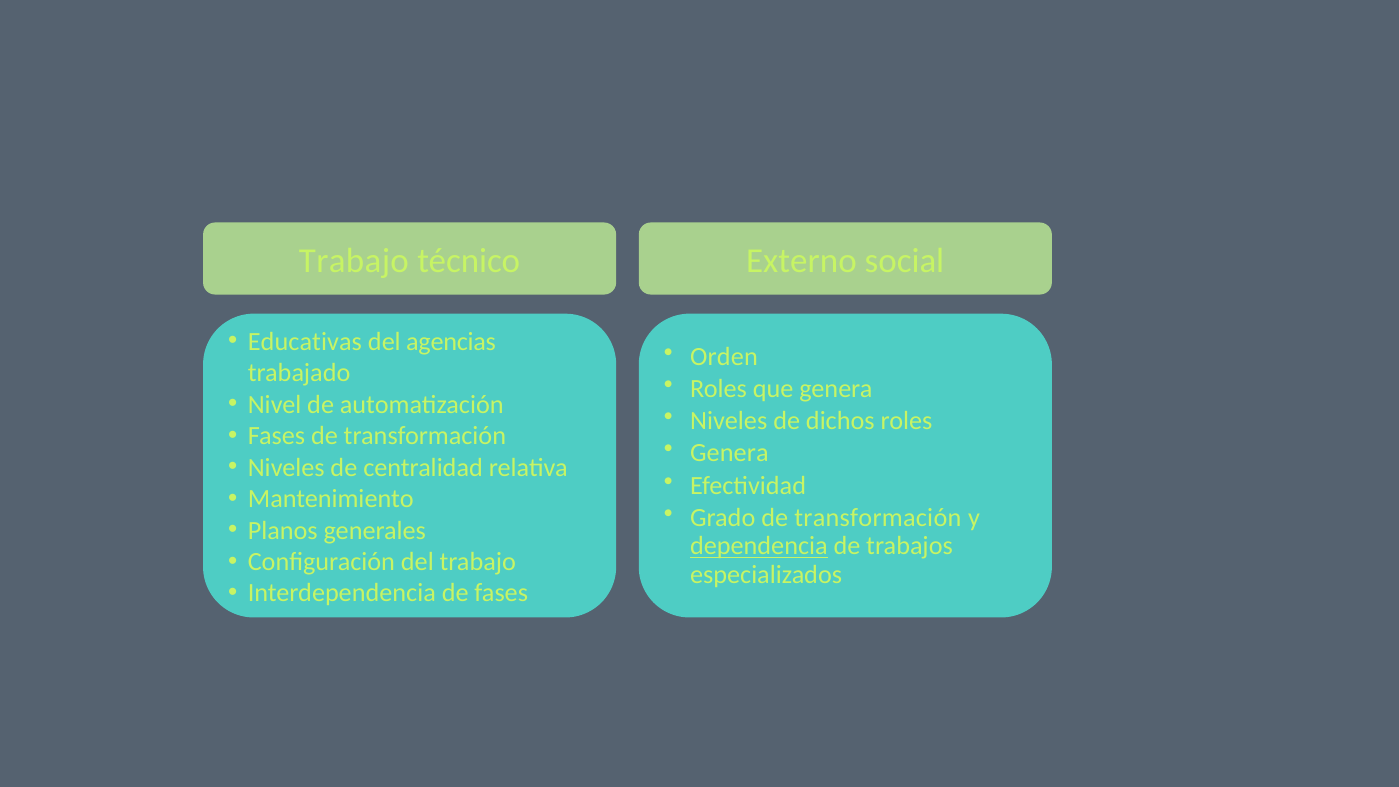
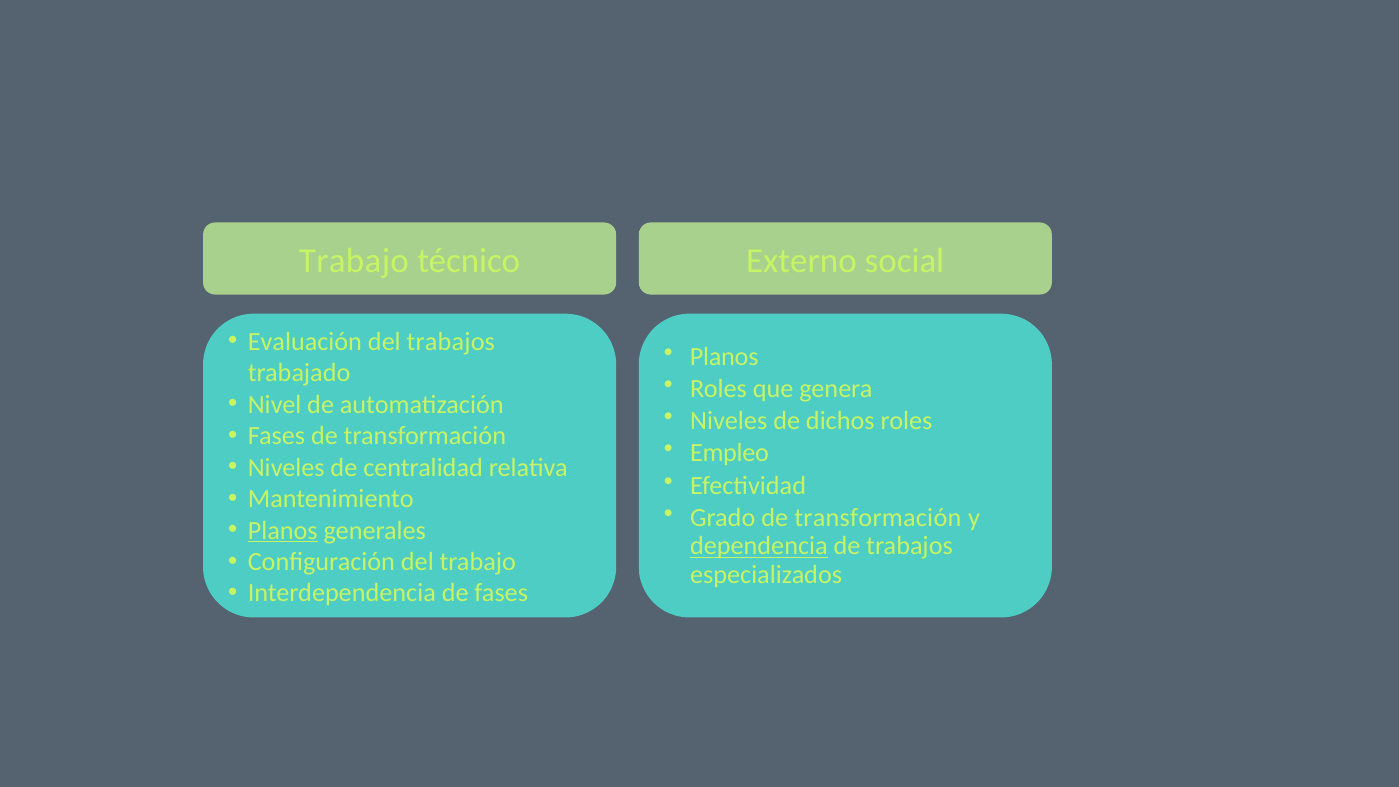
Educativas: Educativas -> Evaluación
del agencias: agencias -> trabajos
Orden at (724, 356): Orden -> Planos
Genera at (729, 453): Genera -> Empleo
Planos at (283, 530) underline: none -> present
